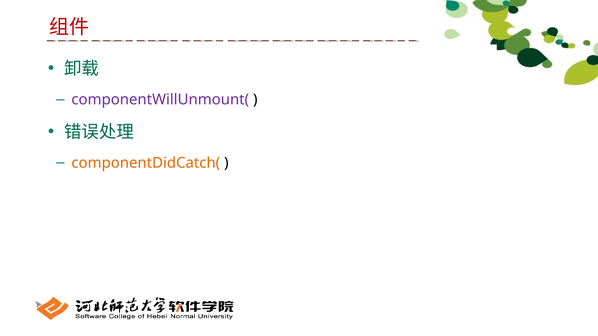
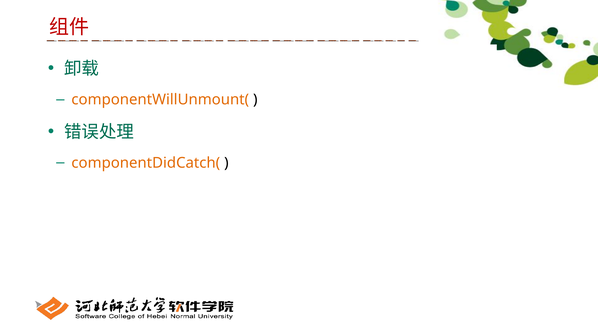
componentWillUnmount( colour: purple -> orange
